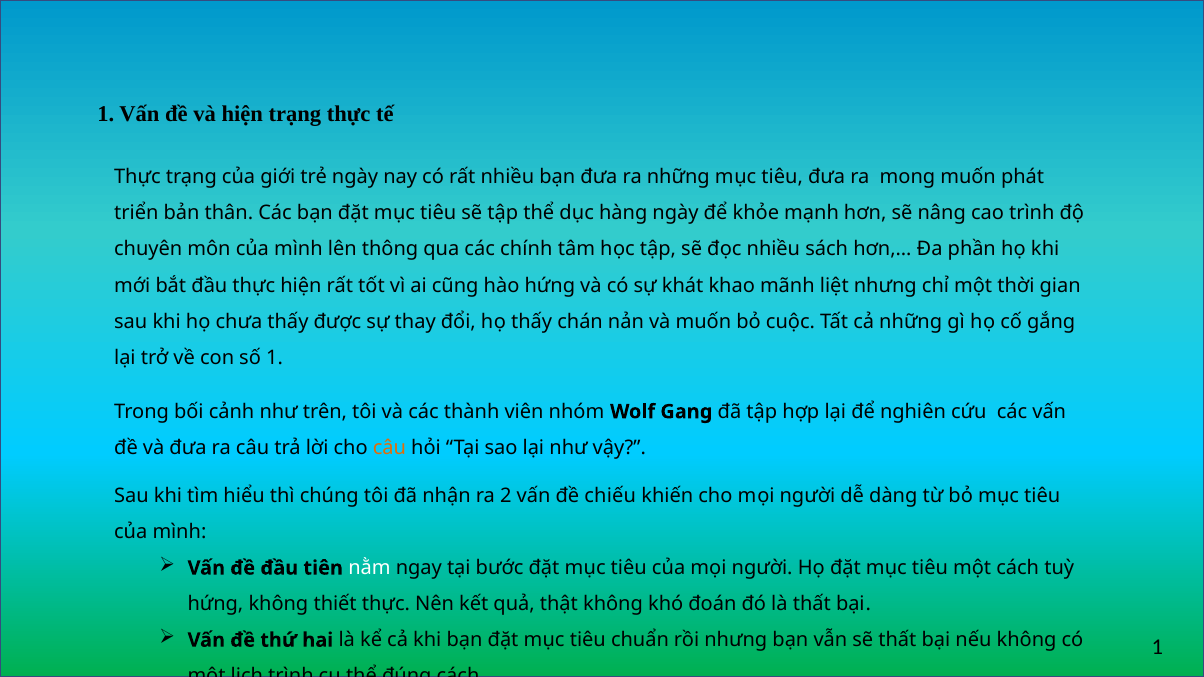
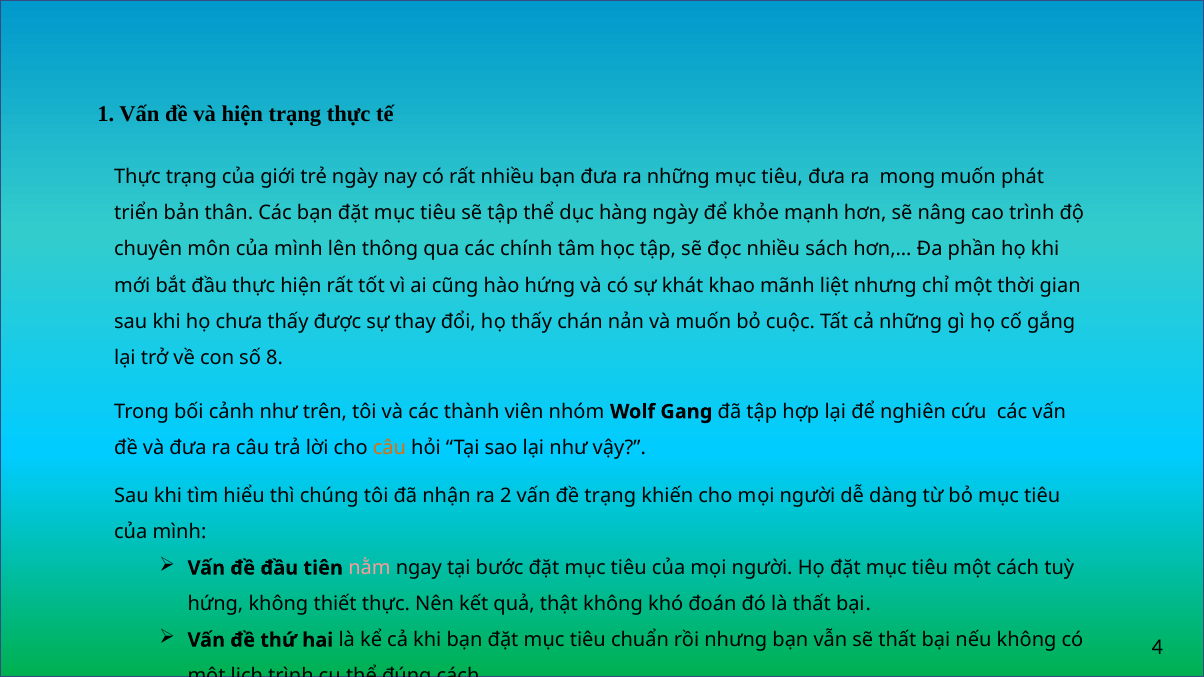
số 1: 1 -> 8
đề chiếu: chiếu -> trạng
nằm colour: white -> pink
1 at (1157, 647): 1 -> 4
